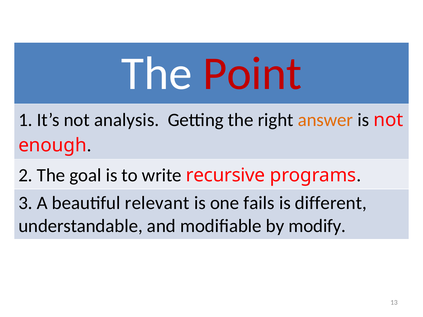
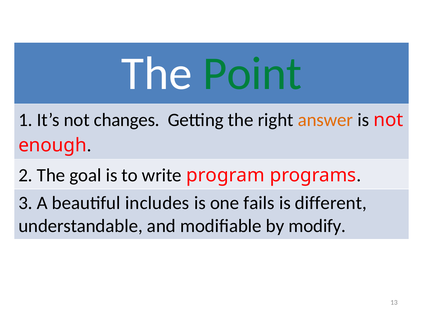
Point colour: red -> green
analysis: analysis -> changes
recursive: recursive -> program
relevant: relevant -> includes
